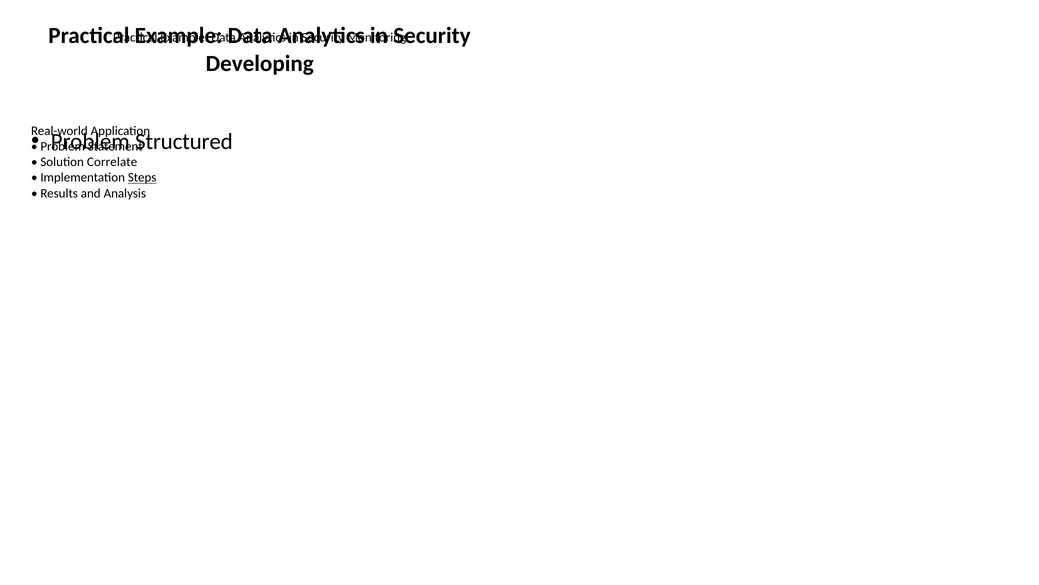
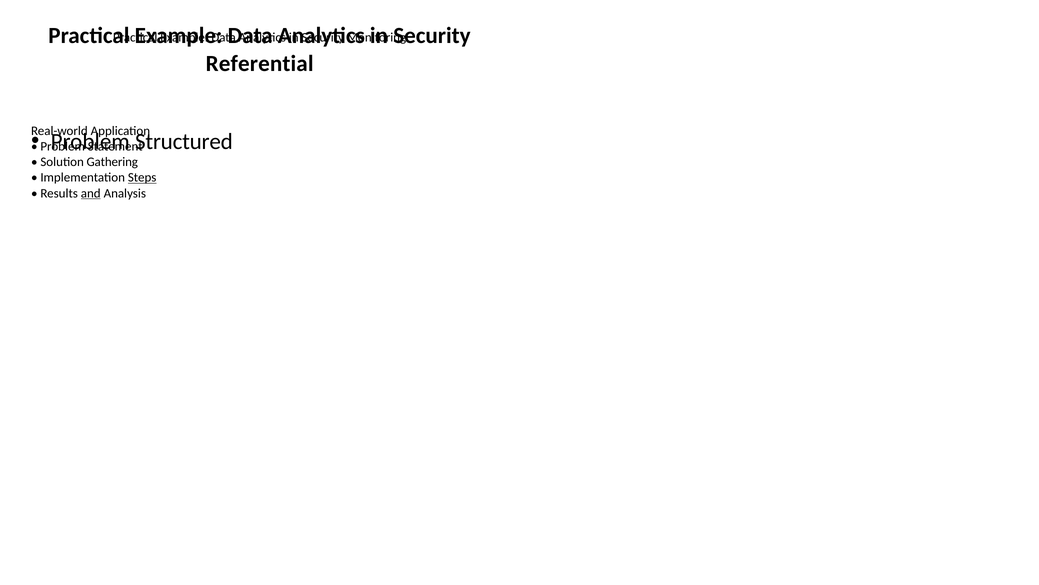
Developing: Developing -> Referential
Correlate: Correlate -> Gathering
and underline: none -> present
